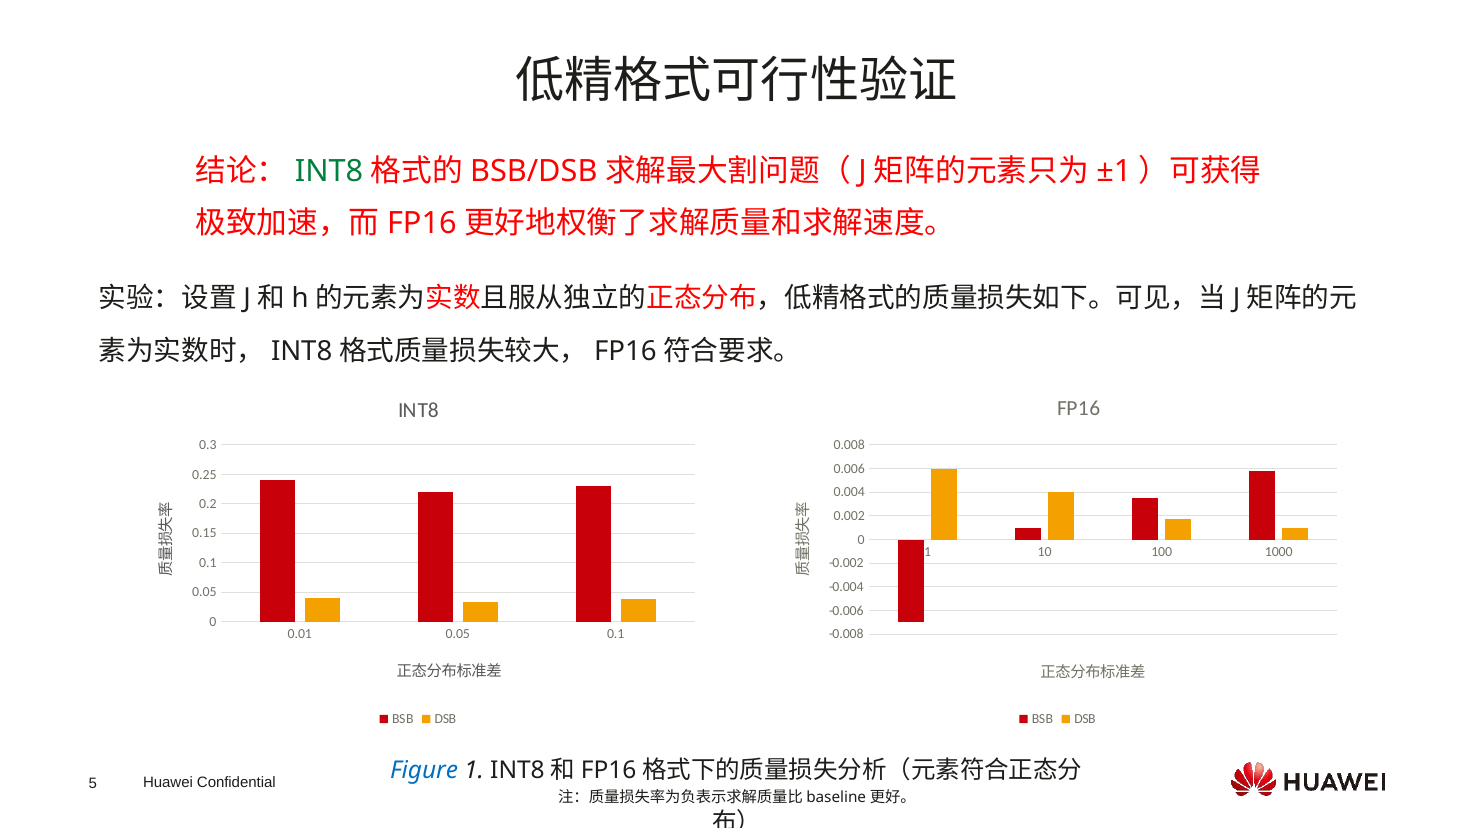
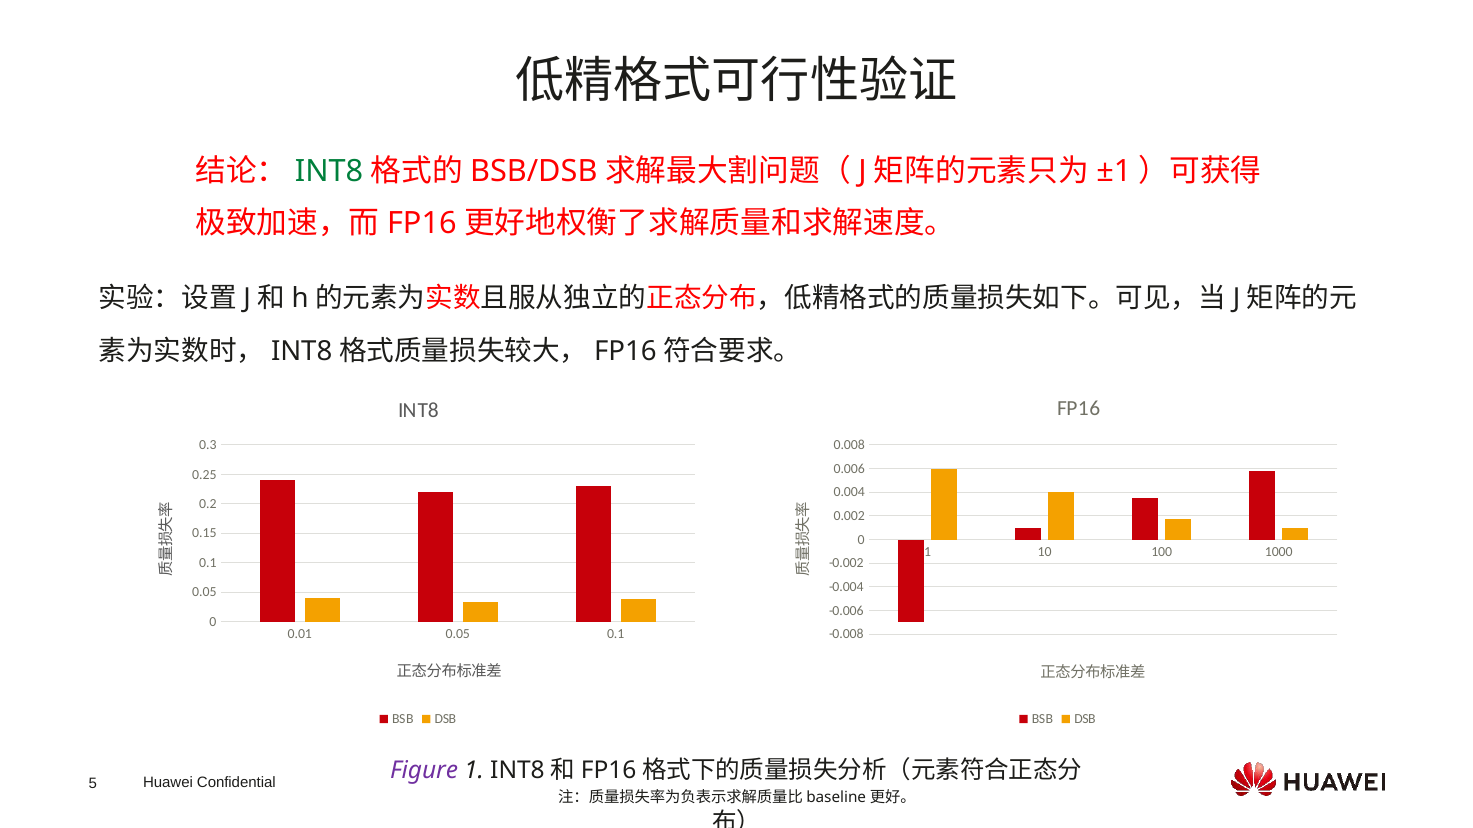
Figure colour: blue -> purple
